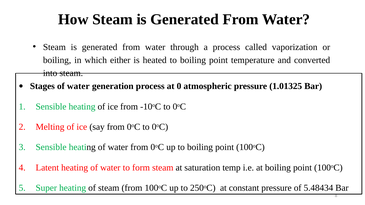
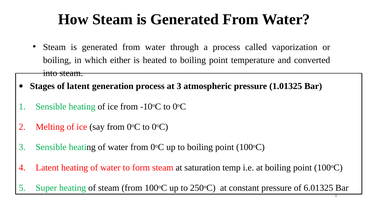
Stages of water: water -> latent
at 0: 0 -> 3
5.48434: 5.48434 -> 6.01325
